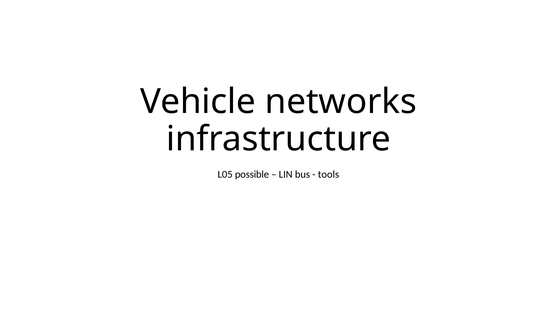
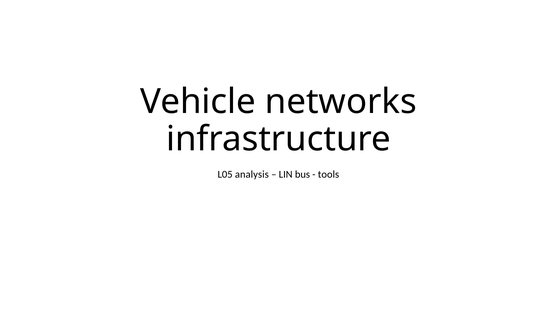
possible: possible -> analysis
